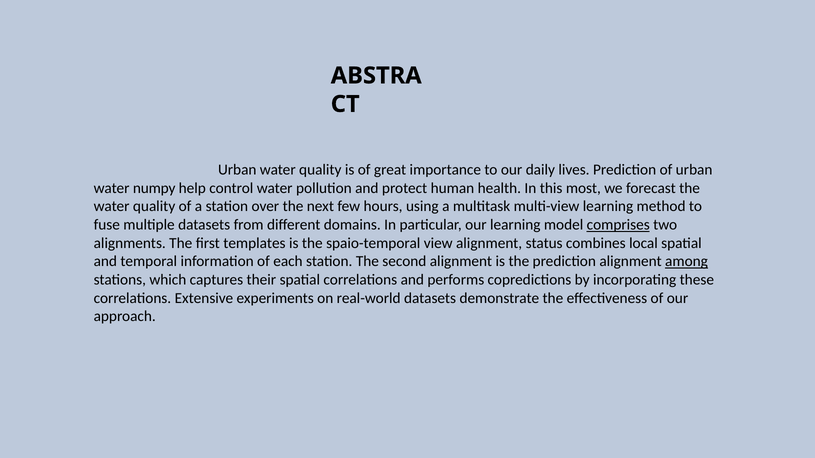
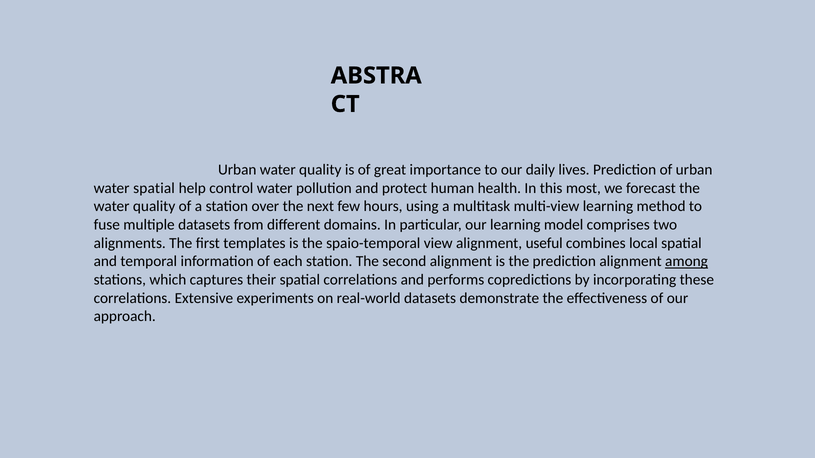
water numpy: numpy -> spatial
comprises underline: present -> none
status: status -> useful
